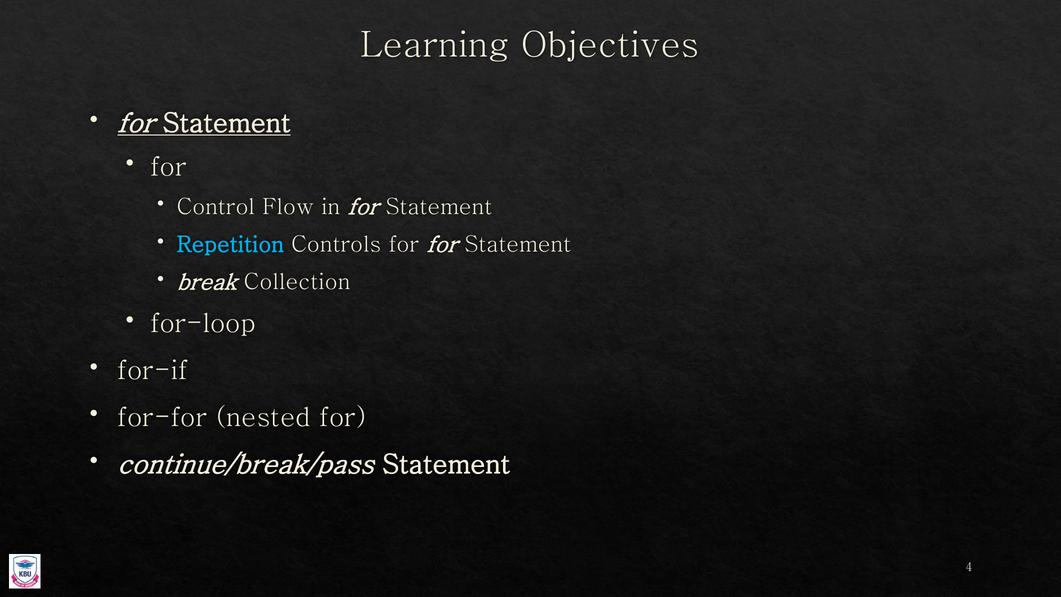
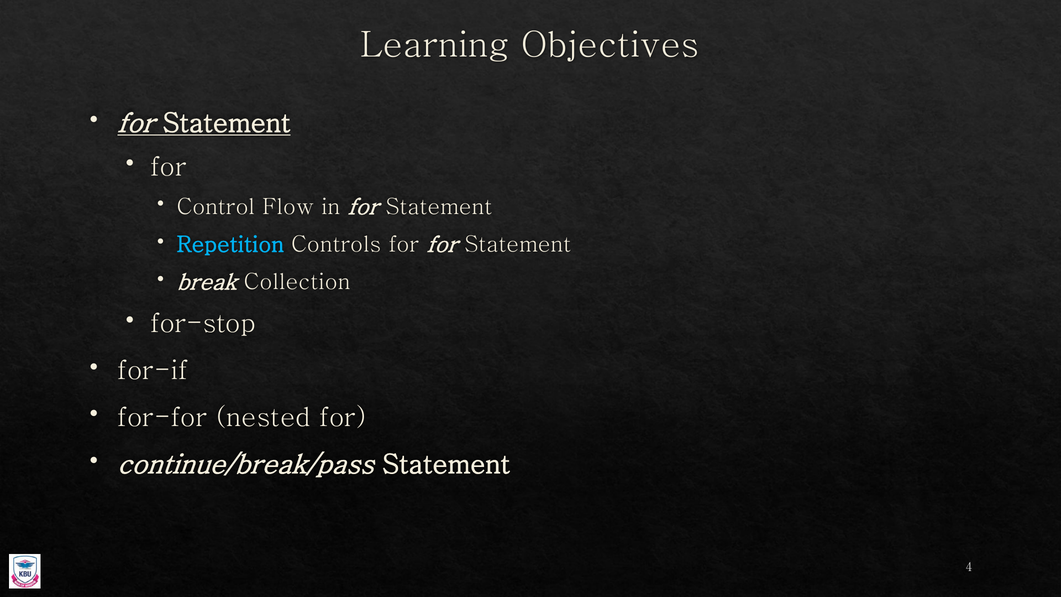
for-loop: for-loop -> for-stop
